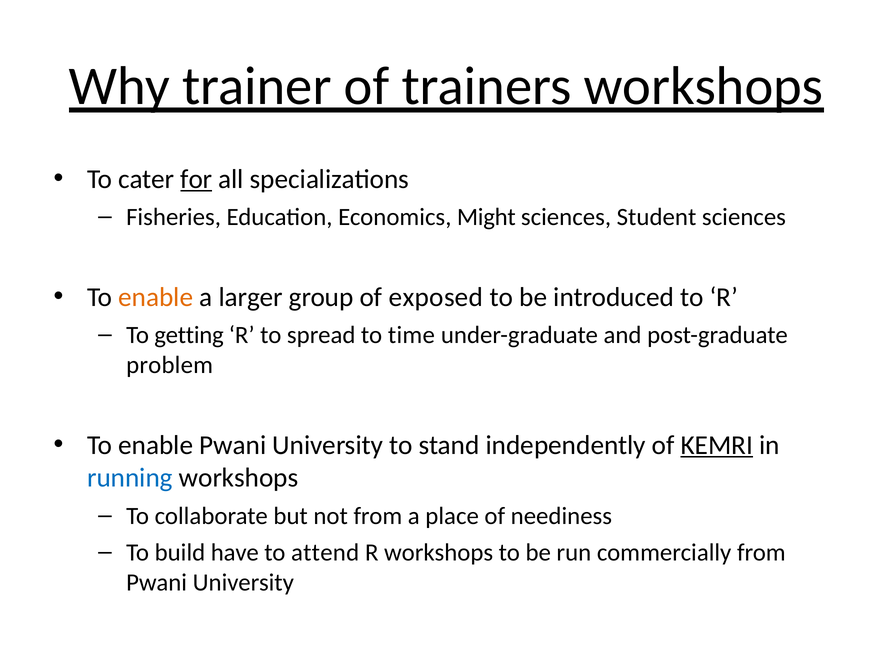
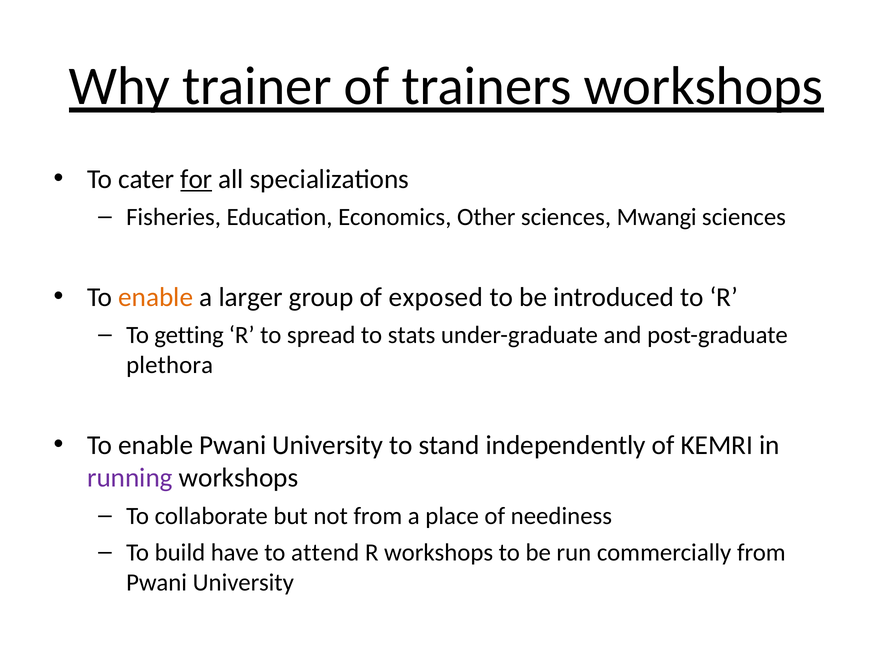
Might: Might -> Other
Student: Student -> Mwangi
time: time -> stats
problem: problem -> plethora
KEMRI underline: present -> none
running colour: blue -> purple
